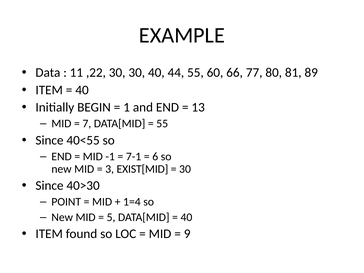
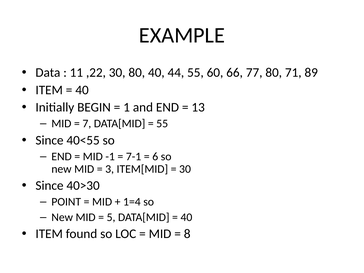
30 30: 30 -> 80
81: 81 -> 71
EXIST[MID: EXIST[MID -> ITEM[MID
9: 9 -> 8
